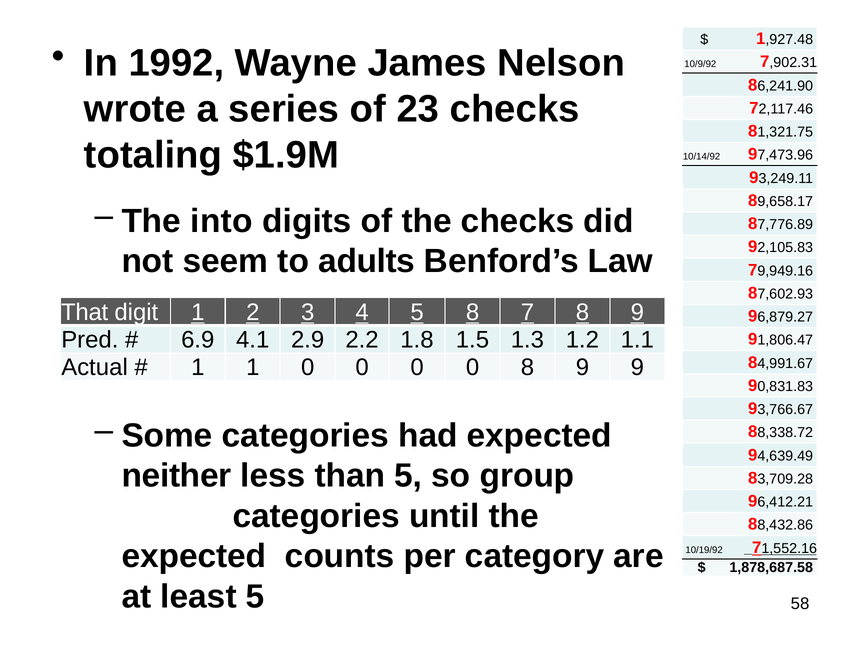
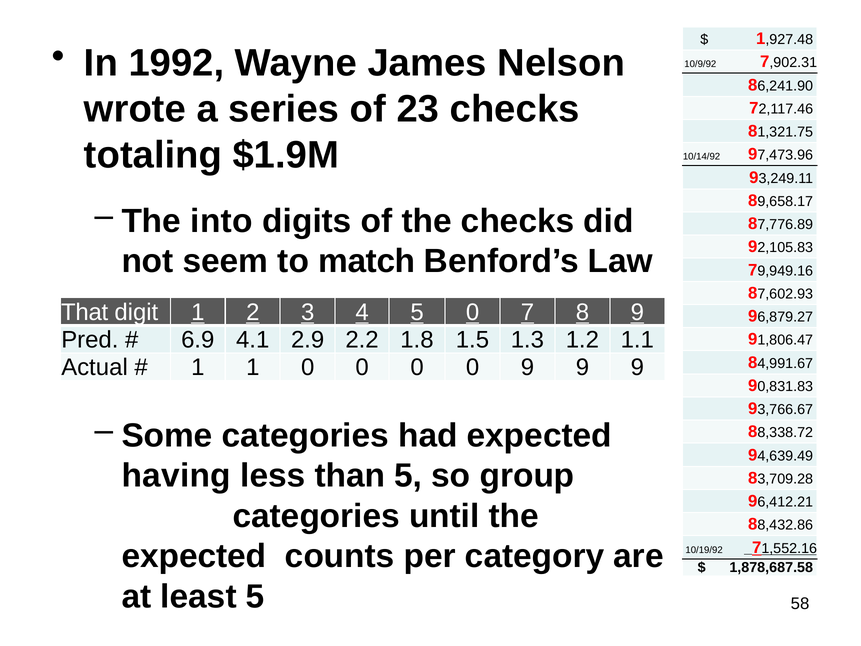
adults: adults -> match
5 8: 8 -> 0
0 8: 8 -> 9
neither: neither -> having
